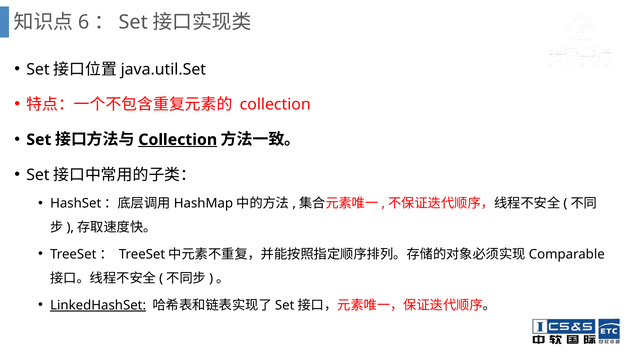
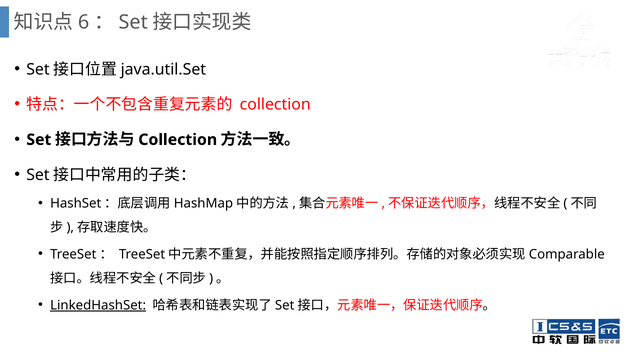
Collection at (178, 140) underline: present -> none
